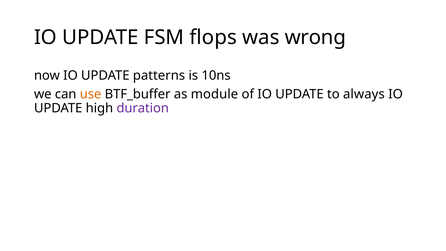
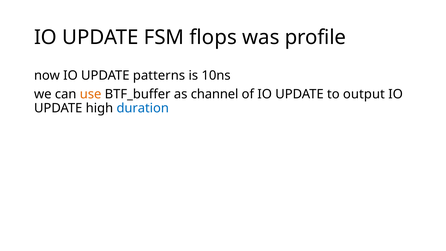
wrong: wrong -> profile
module: module -> channel
always: always -> output
duration colour: purple -> blue
